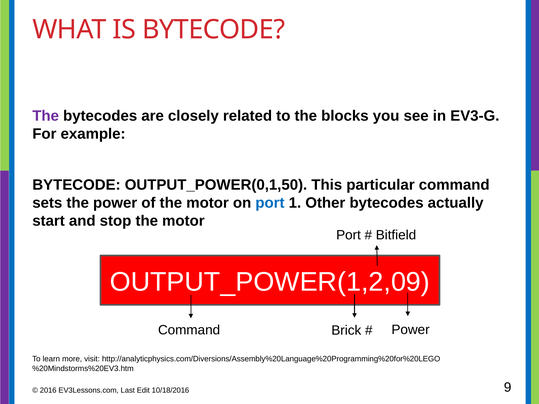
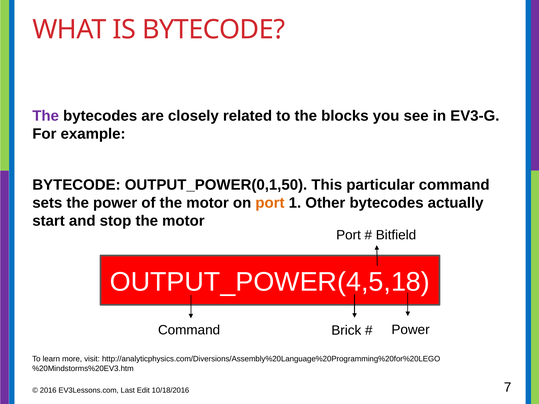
port at (270, 203) colour: blue -> orange
OUTPUT_POWER(1,2,09: OUTPUT_POWER(1,2,09 -> OUTPUT_POWER(4,5,18
9: 9 -> 7
